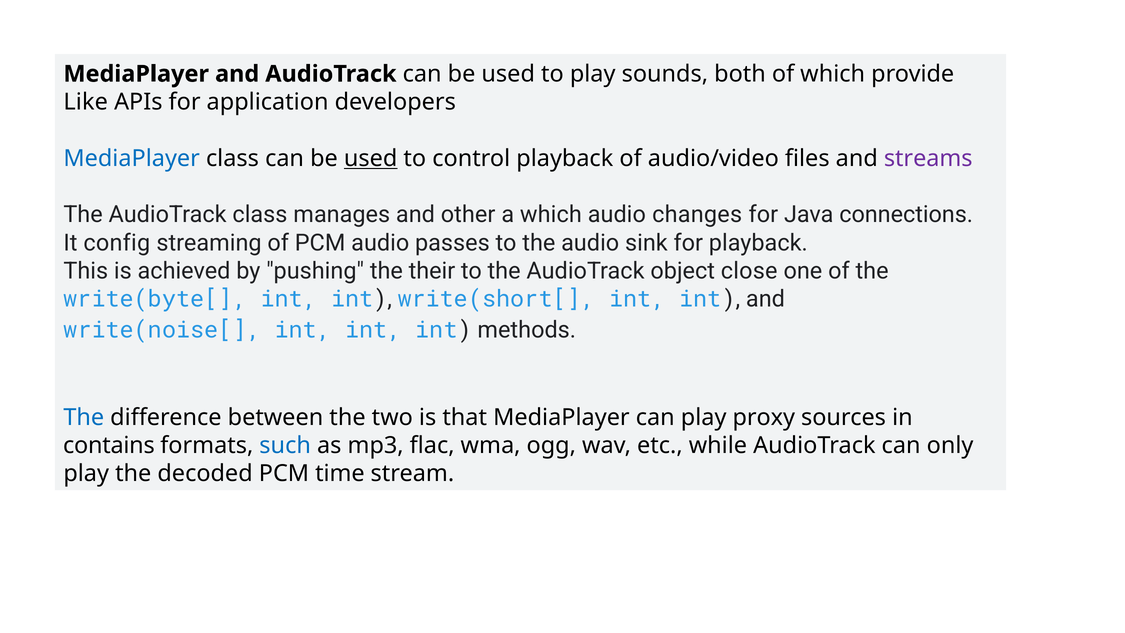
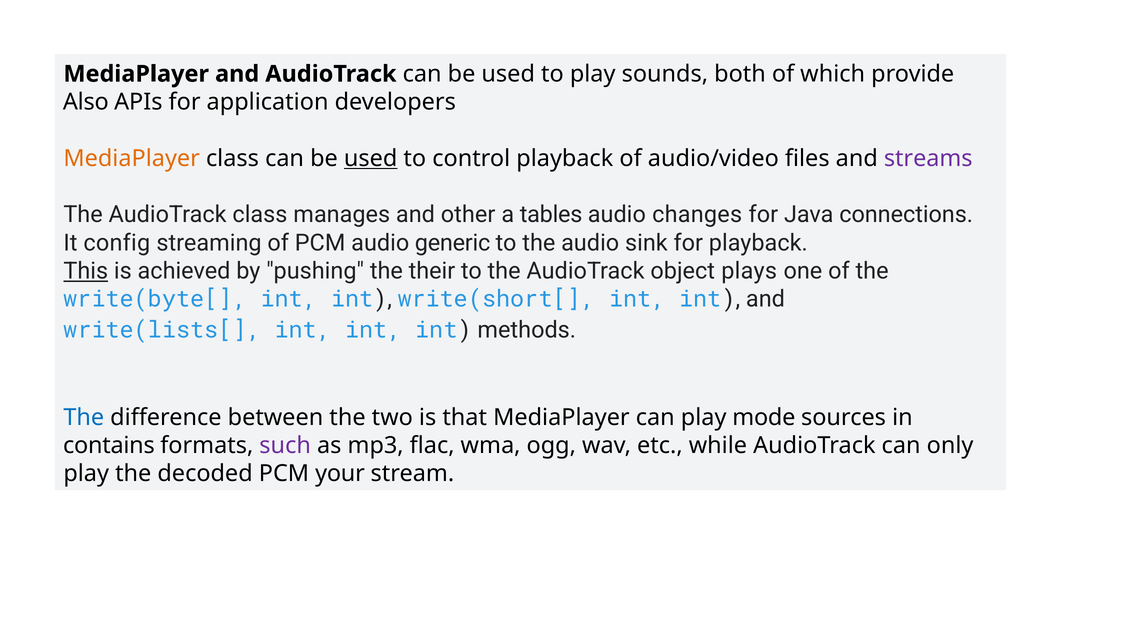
Like: Like -> Also
MediaPlayer at (132, 158) colour: blue -> orange
a which: which -> tables
passes: passes -> generic
This underline: none -> present
close: close -> plays
write(noise[: write(noise[ -> write(lists[
proxy: proxy -> mode
such colour: blue -> purple
time: time -> your
